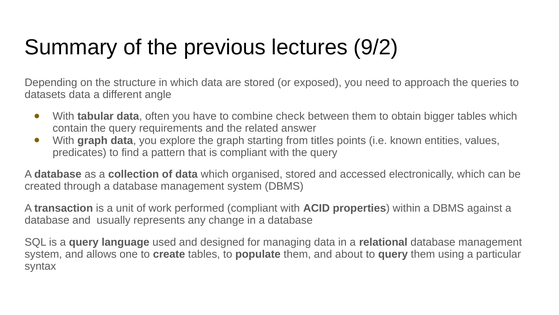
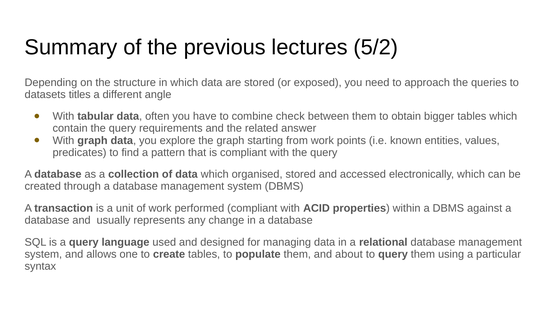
9/2: 9/2 -> 5/2
datasets data: data -> titles
from titles: titles -> work
